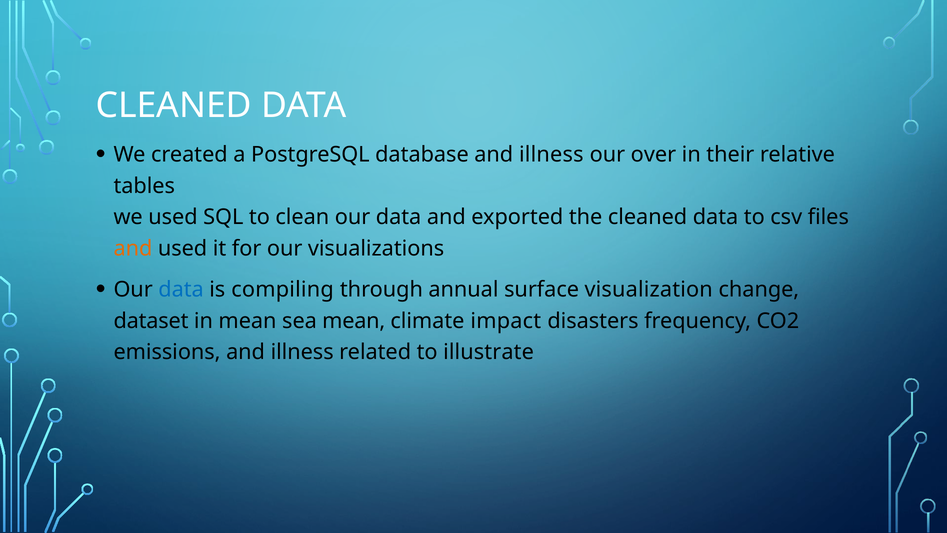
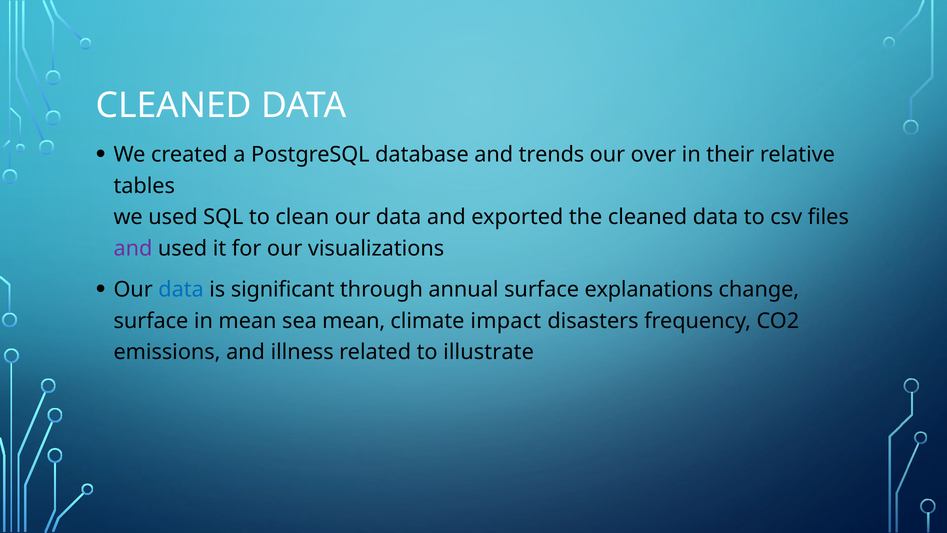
database and illness: illness -> trends
and at (133, 248) colour: orange -> purple
compiling: compiling -> significant
visualization: visualization -> explanations
dataset at (151, 321): dataset -> surface
